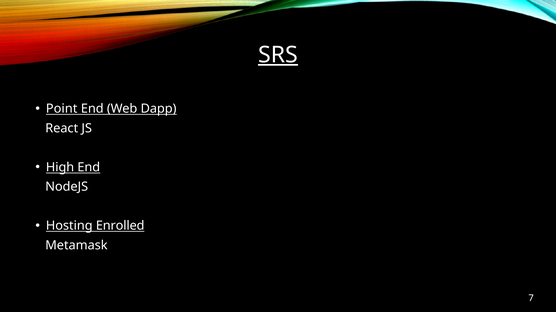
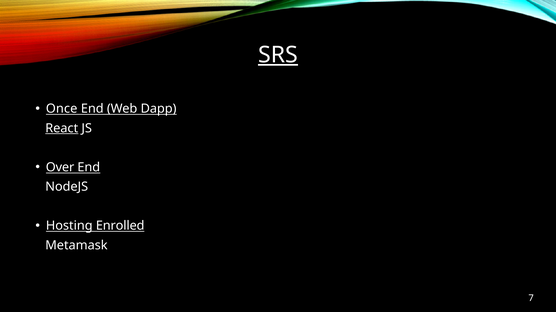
Point: Point -> Once
React underline: none -> present
High: High -> Over
